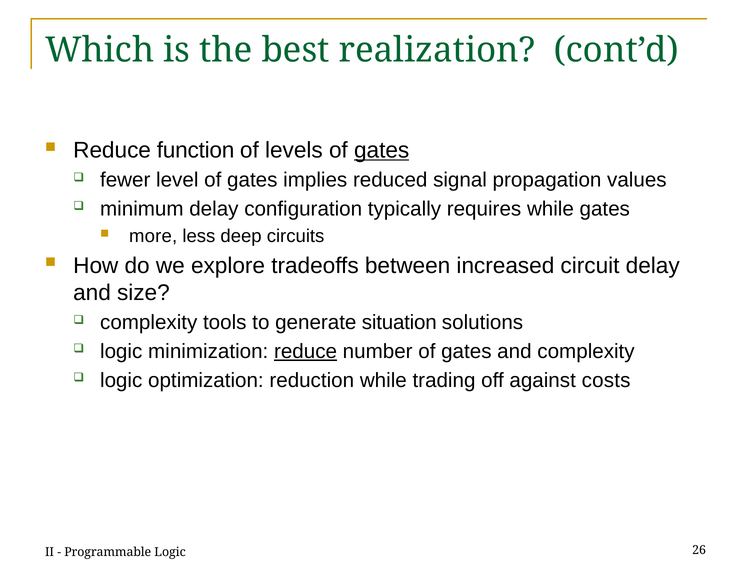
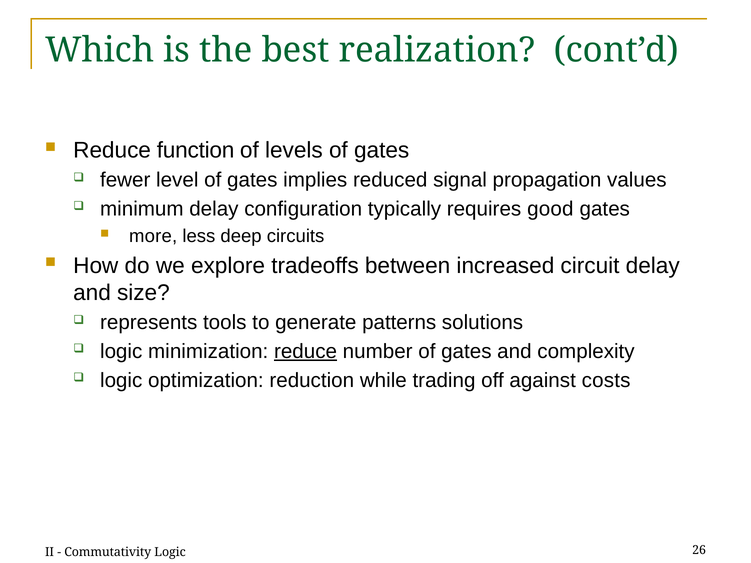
gates at (382, 150) underline: present -> none
requires while: while -> good
complexity at (149, 322): complexity -> represents
situation: situation -> patterns
Programmable: Programmable -> Commutativity
